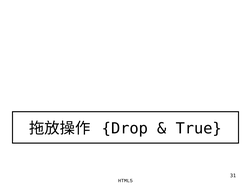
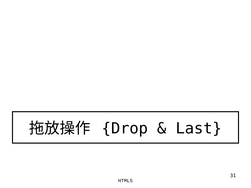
True: True -> Last
